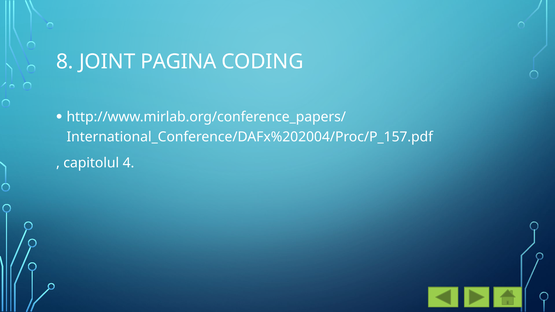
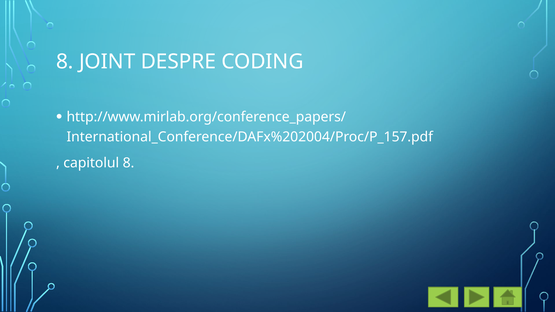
PAGINA: PAGINA -> DESPRE
capitolul 4: 4 -> 8
